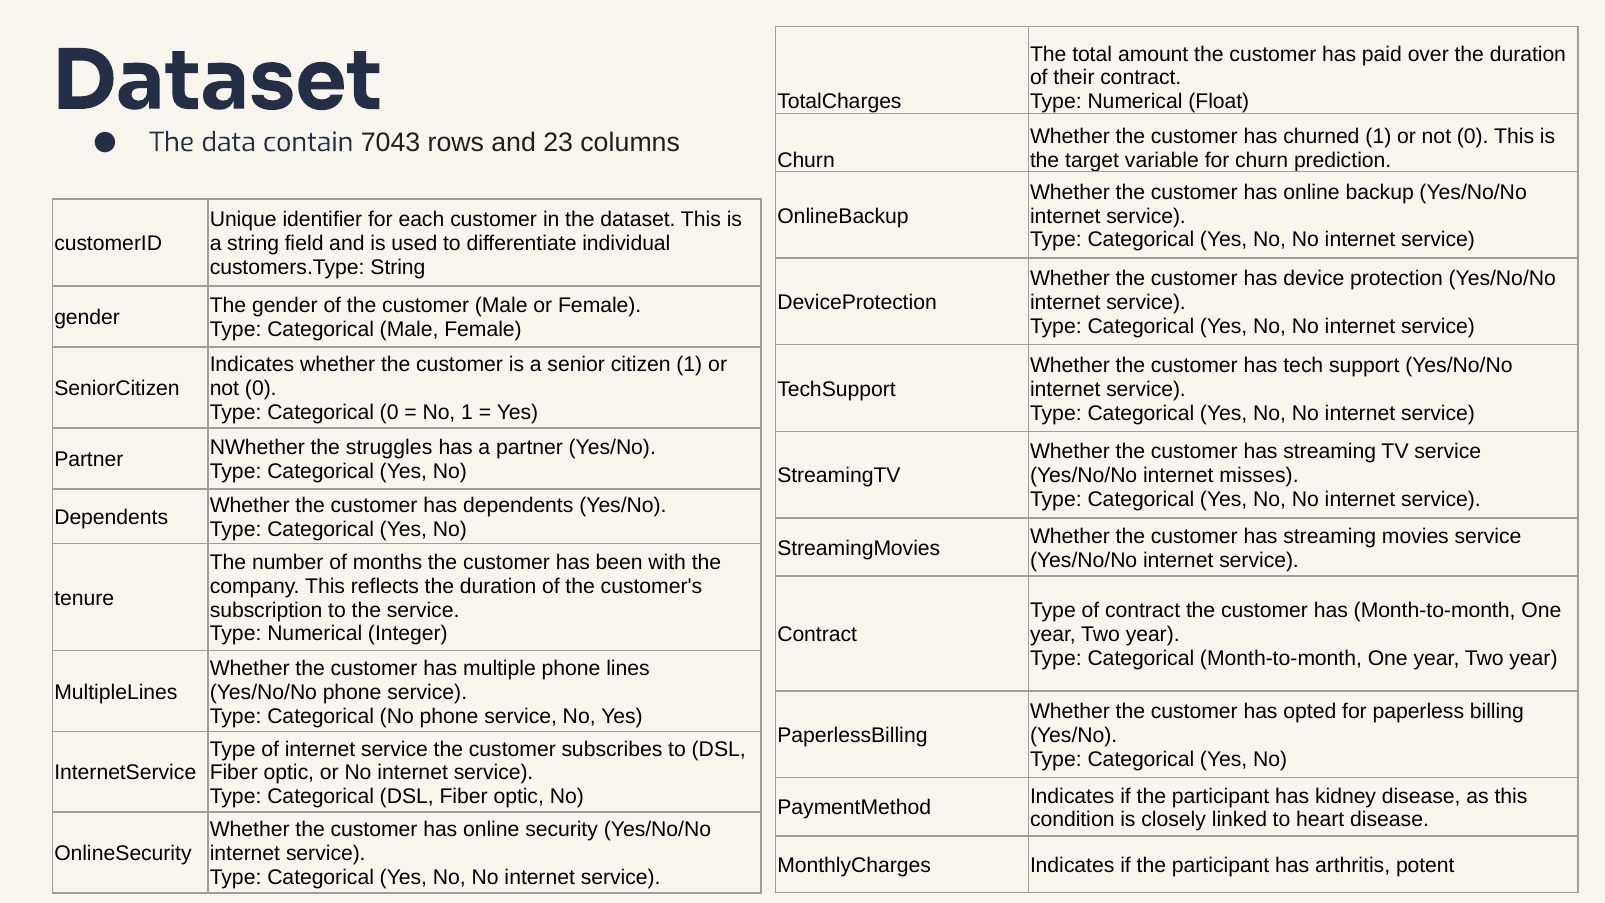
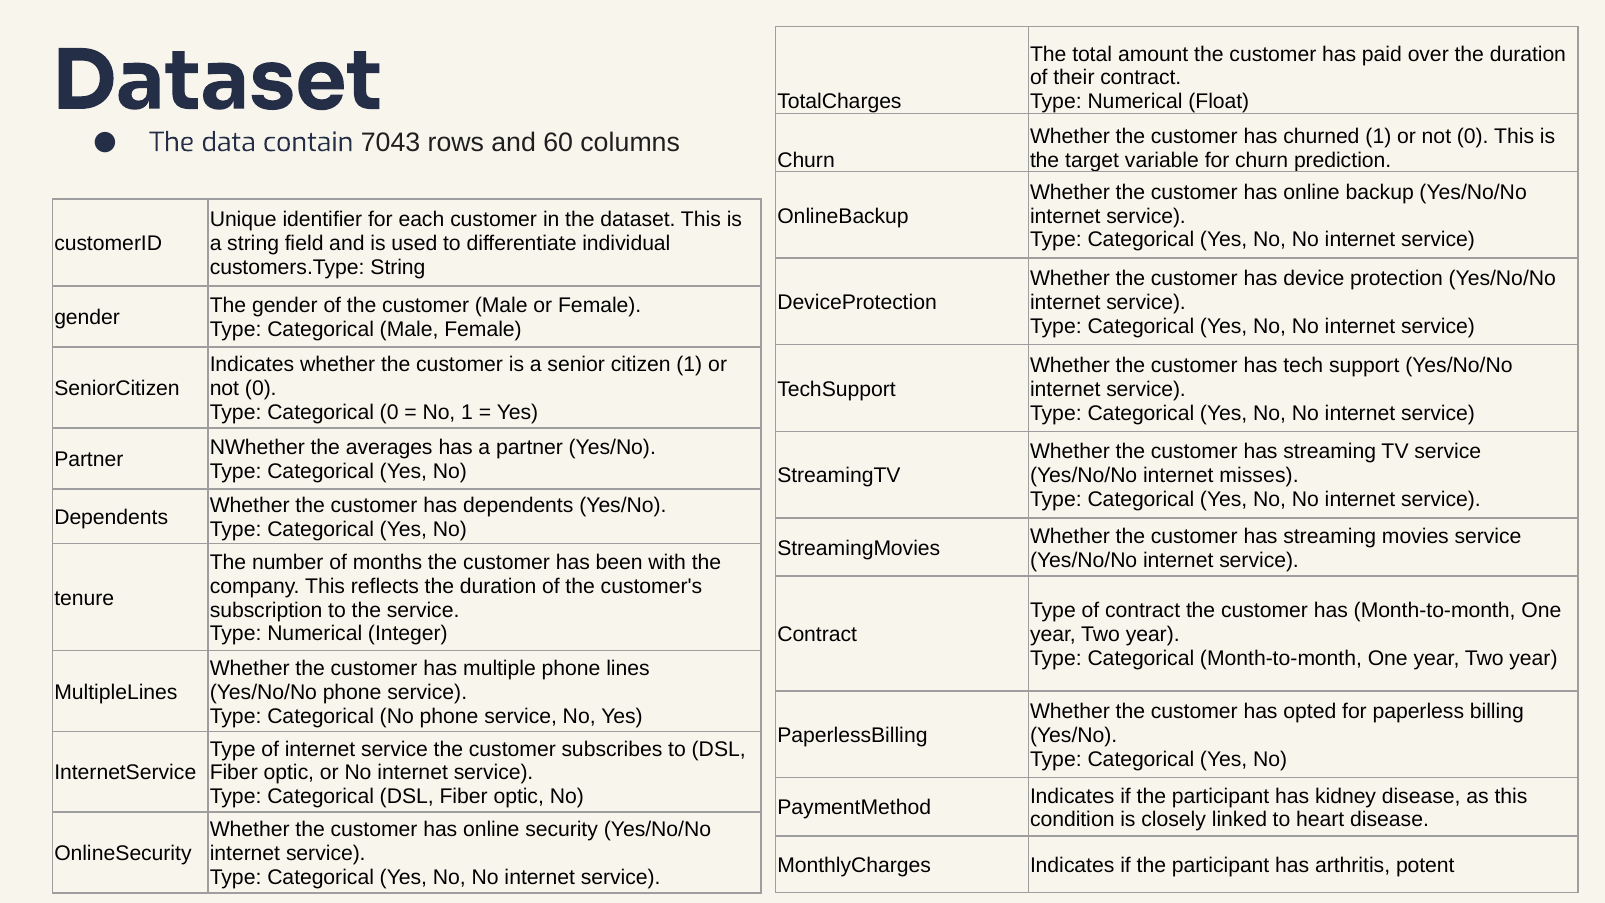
23: 23 -> 60
struggles: struggles -> averages
